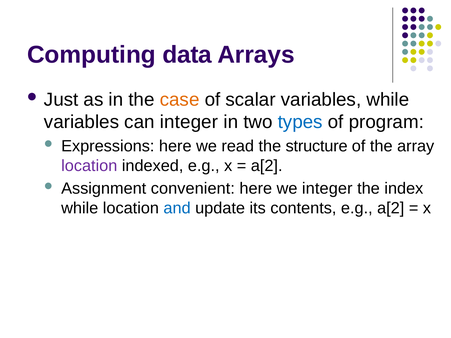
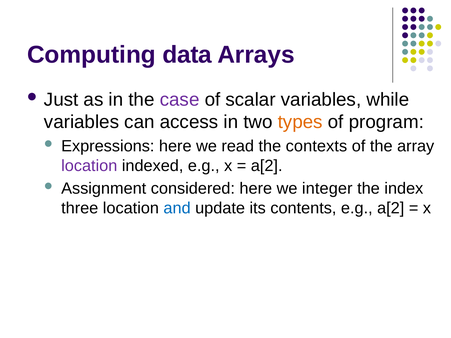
case colour: orange -> purple
can integer: integer -> access
types colour: blue -> orange
structure: structure -> contexts
convenient: convenient -> considered
while at (80, 208): while -> three
